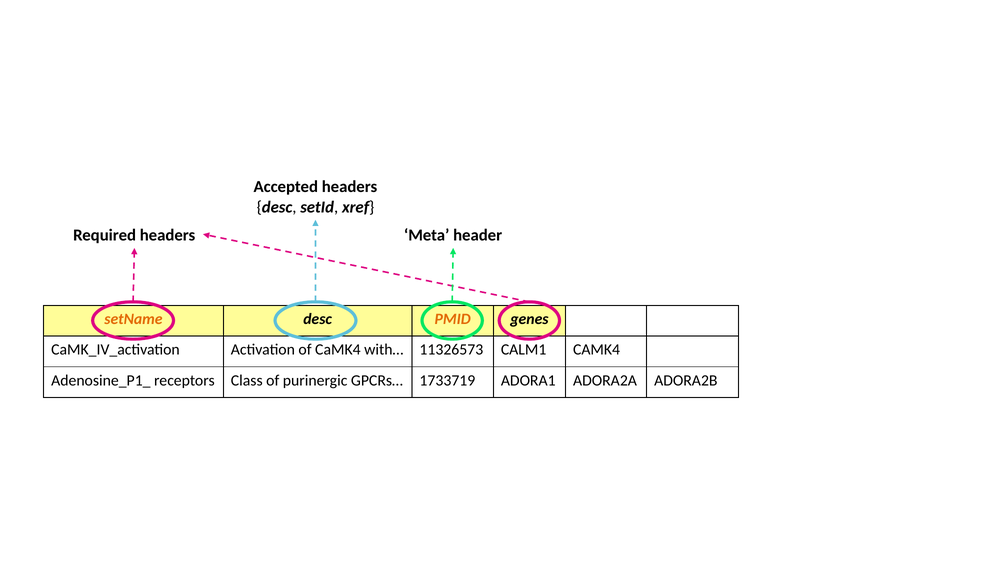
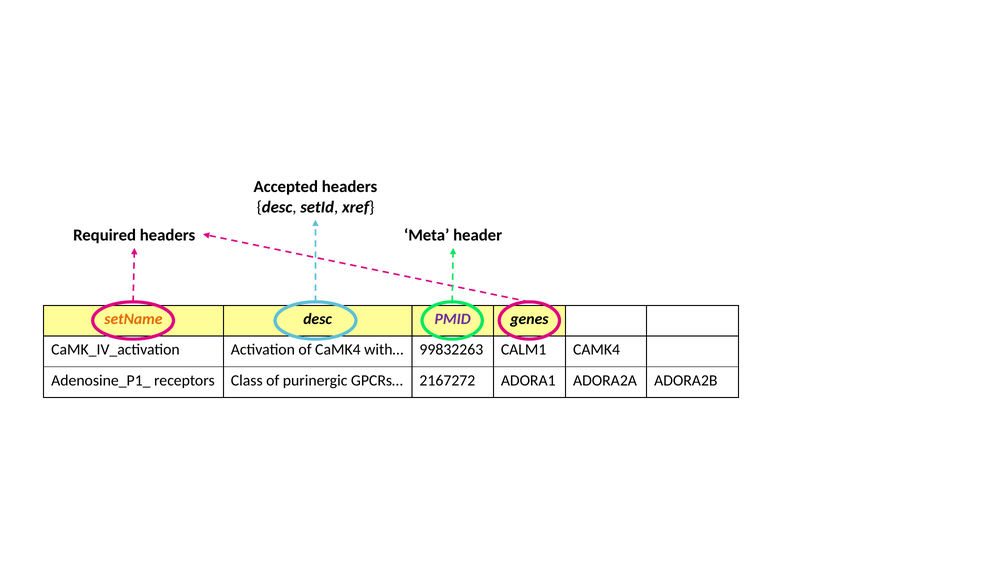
PMID colour: orange -> purple
11326573: 11326573 -> 99832263
1733719: 1733719 -> 2167272
